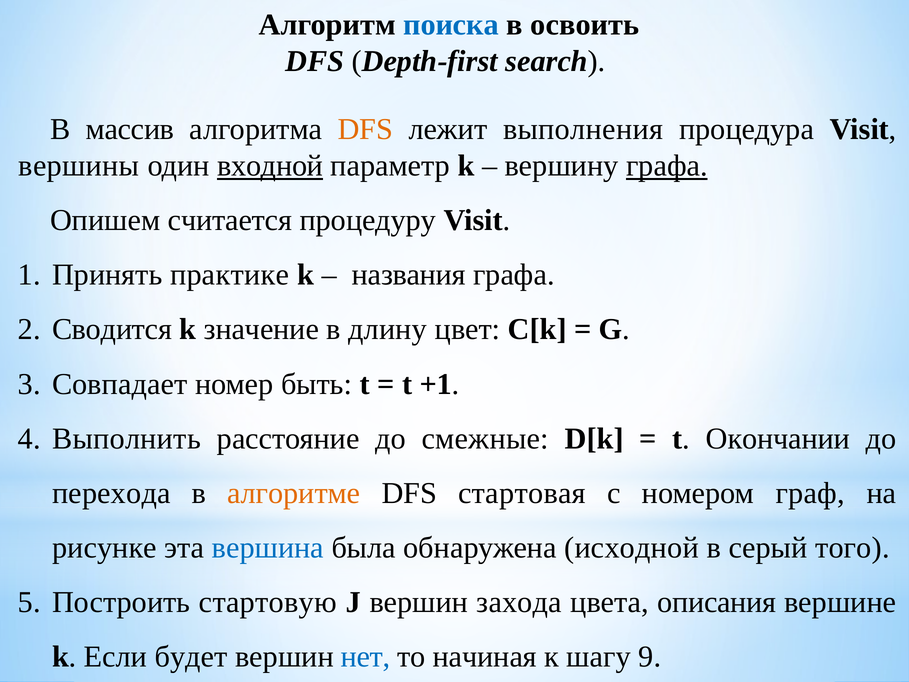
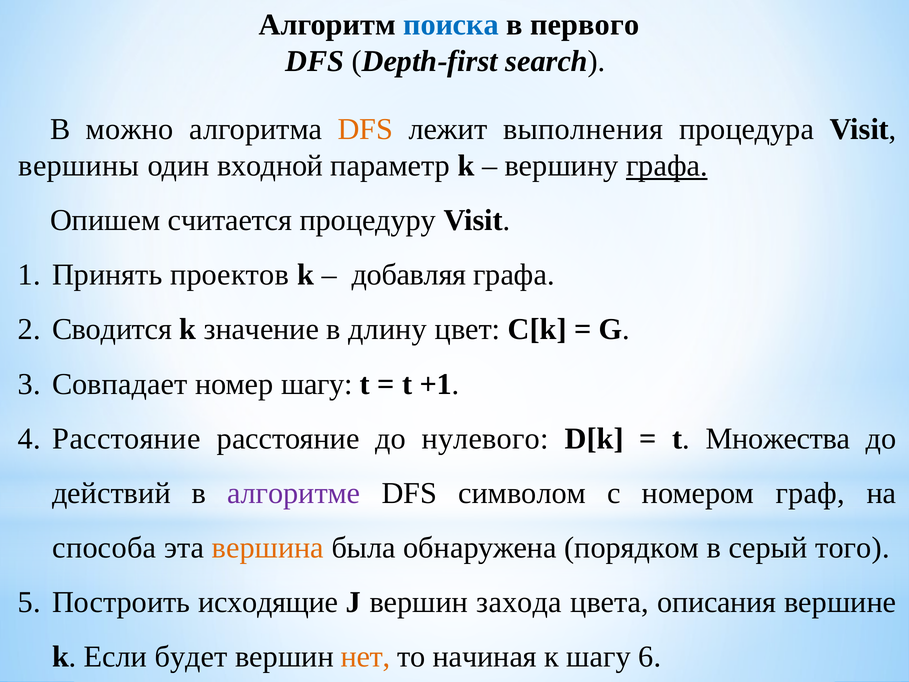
освоить: освоить -> первого
массив: массив -> можно
входной underline: present -> none
практике: практике -> проектов
названия: названия -> добавляя
номер быть: быть -> шагу
Выполнить at (126, 438): Выполнить -> Расстояние
смежные: смежные -> нулевого
Окончании: Окончании -> Множества
перехода: перехода -> действий
алгоритме colour: orange -> purple
стартовая: стартовая -> символом
рисунке: рисунке -> способа
вершина colour: blue -> orange
исходной: исходной -> порядком
стартовую: стартовую -> исходящие
нет colour: blue -> orange
9: 9 -> 6
